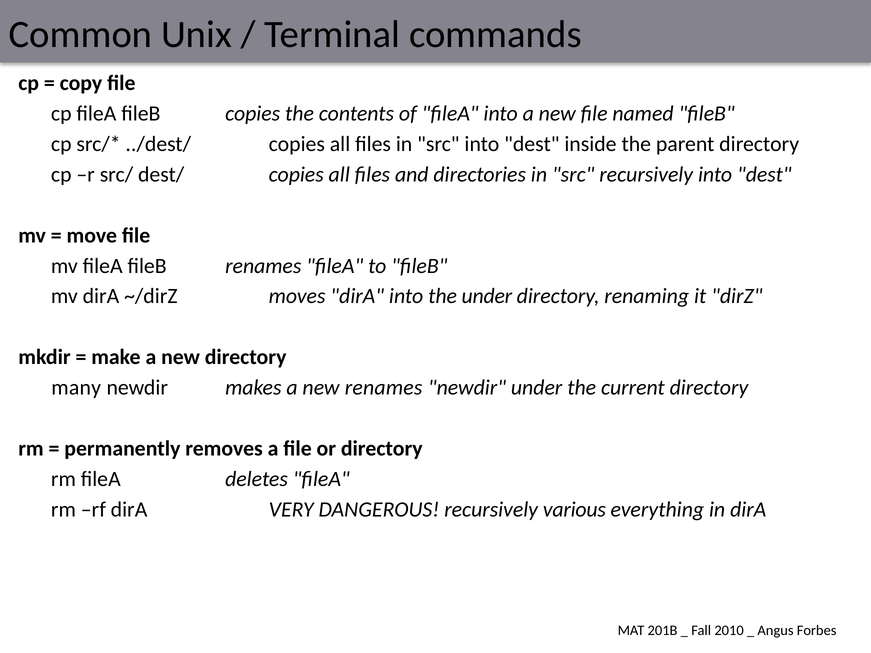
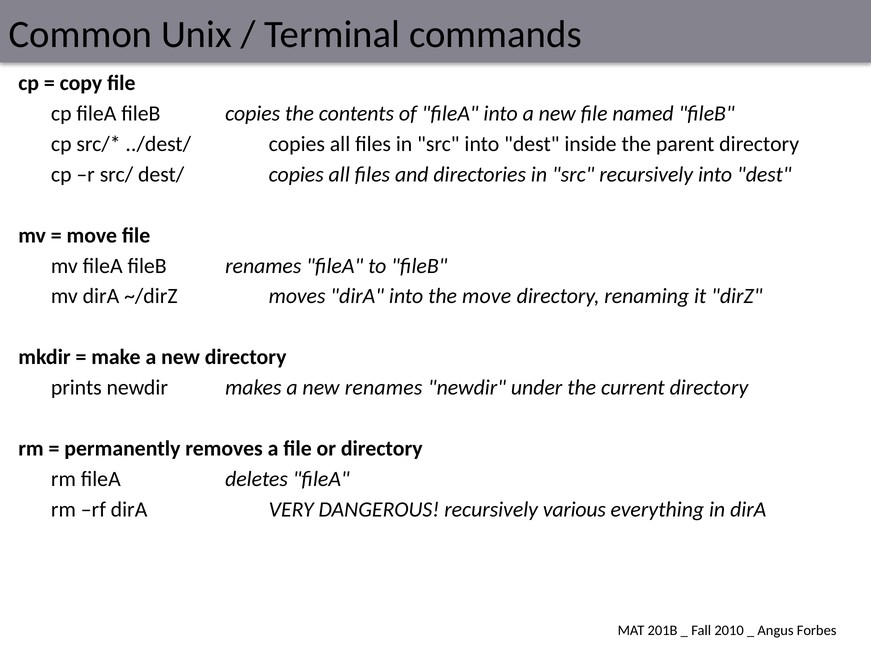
the under: under -> move
many: many -> prints
